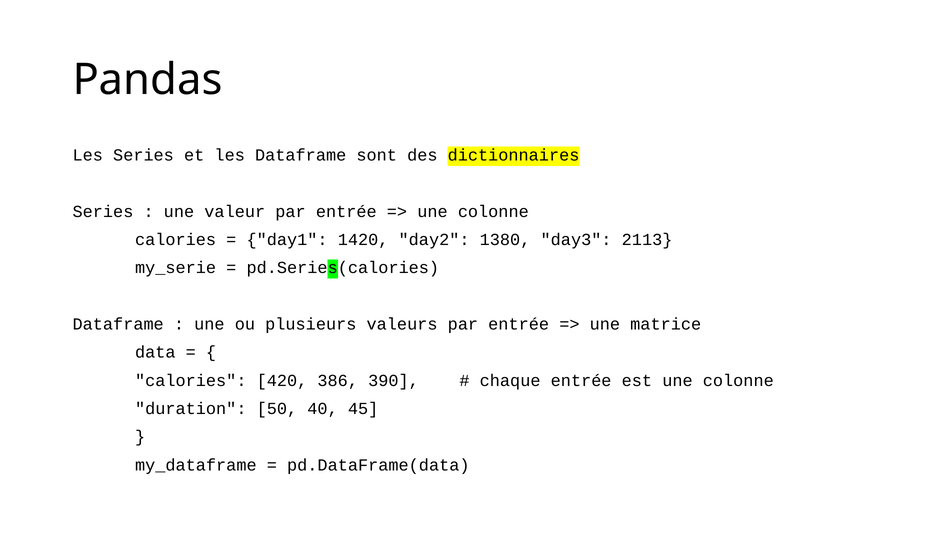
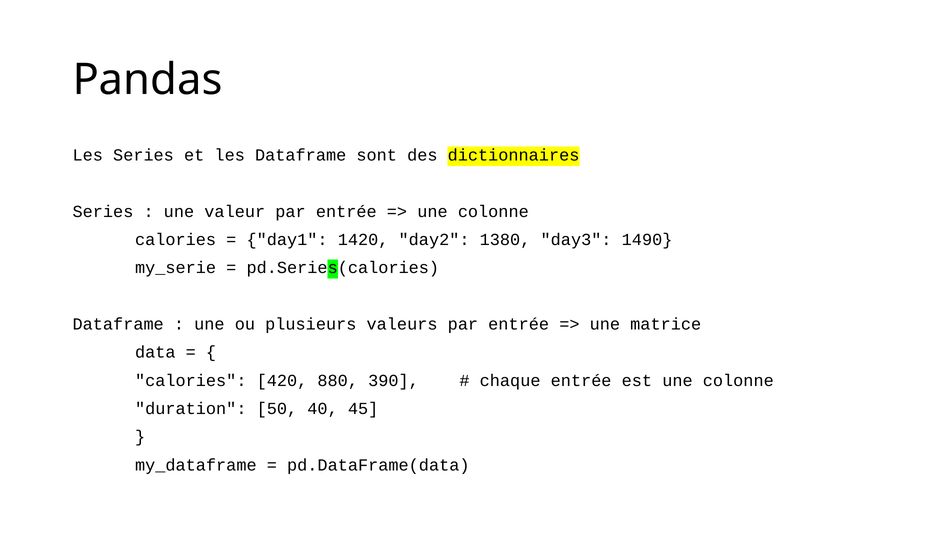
2113: 2113 -> 1490
386: 386 -> 880
